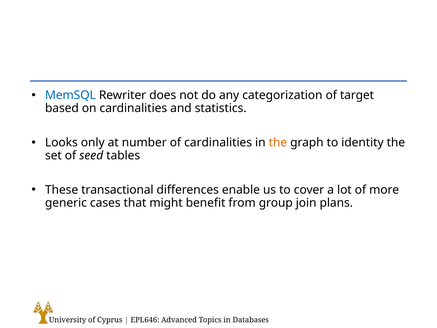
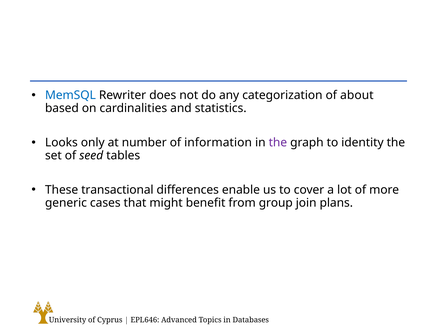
target: target -> about
of cardinalities: cardinalities -> information
the at (278, 142) colour: orange -> purple
